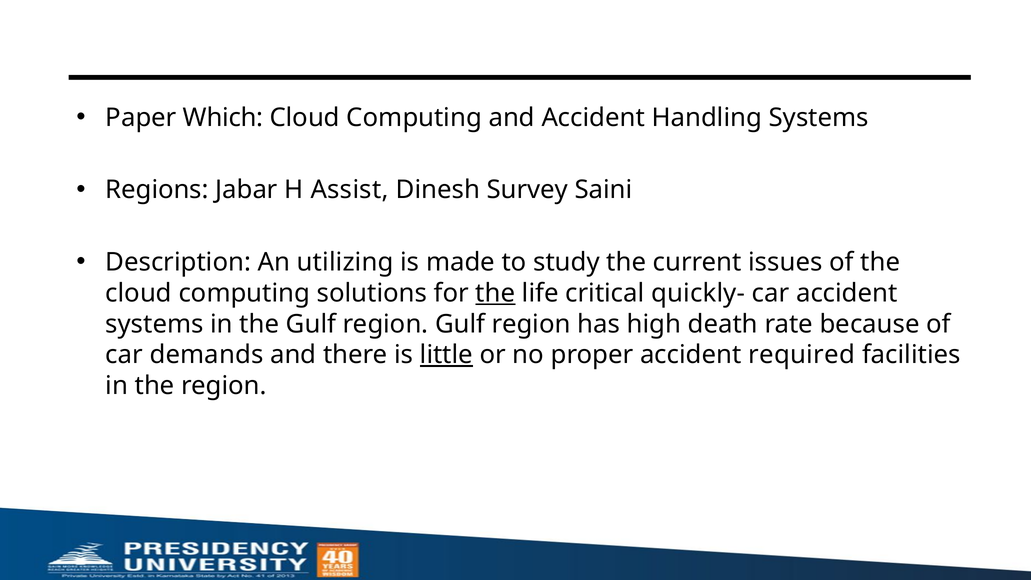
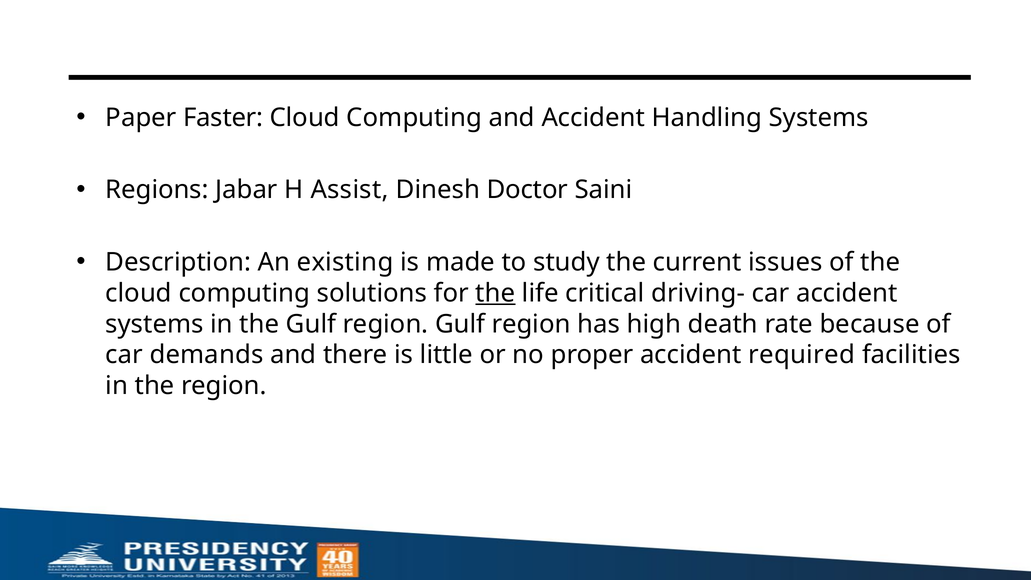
Which: Which -> Faster
Survey: Survey -> Doctor
utilizing: utilizing -> existing
quickly-: quickly- -> driving-
little underline: present -> none
